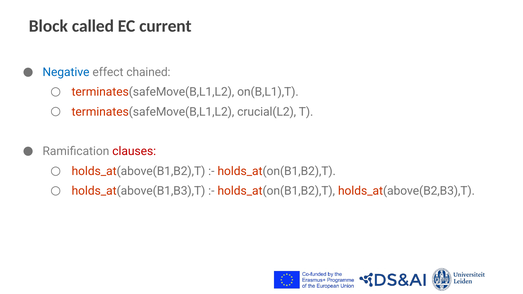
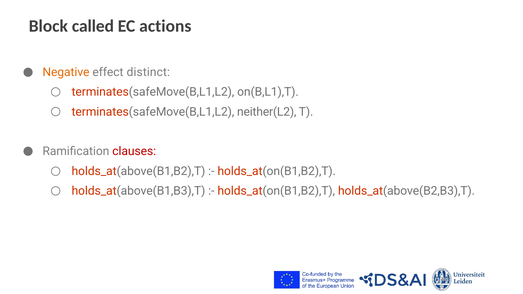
current: current -> actions
Negative colour: blue -> orange
chained: chained -> distinct
crucial(L2: crucial(L2 -> neither(L2
